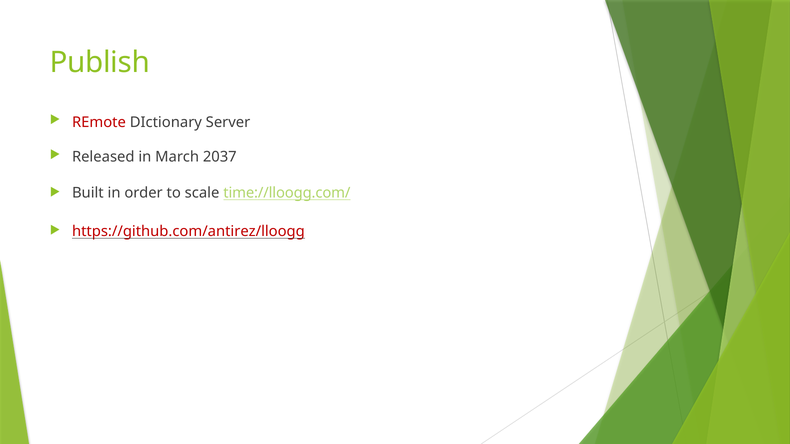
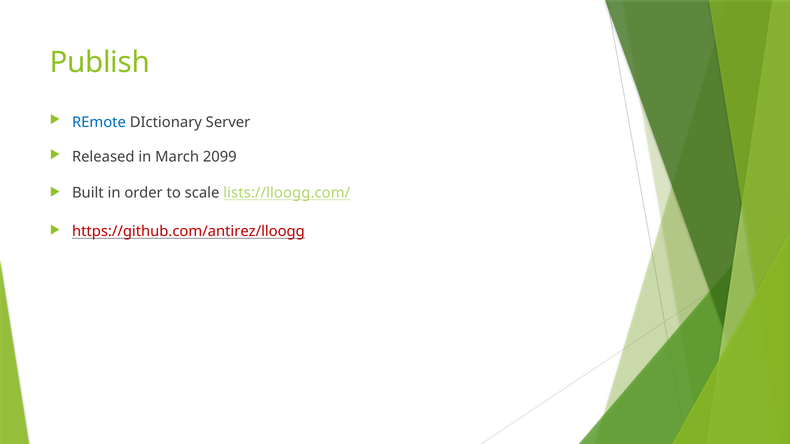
REmote colour: red -> blue
2037: 2037 -> 2099
time://lloogg.com/: time://lloogg.com/ -> lists://lloogg.com/
